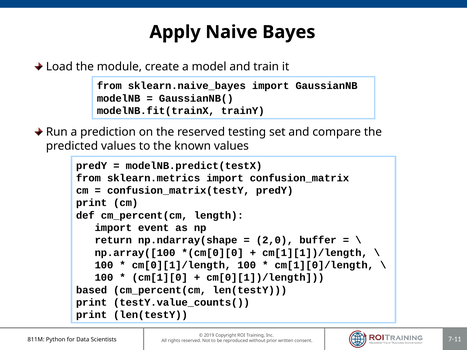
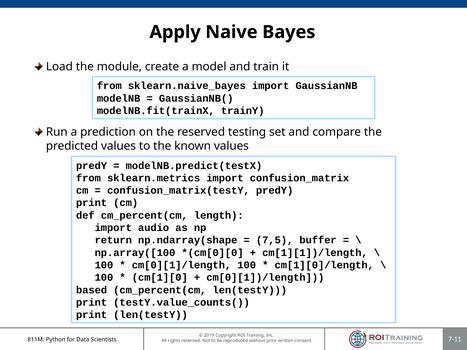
event: event -> audio
2,0: 2,0 -> 7,5
